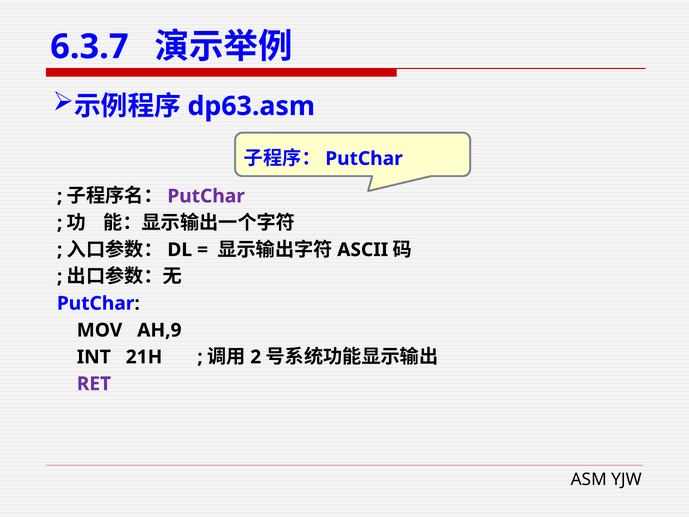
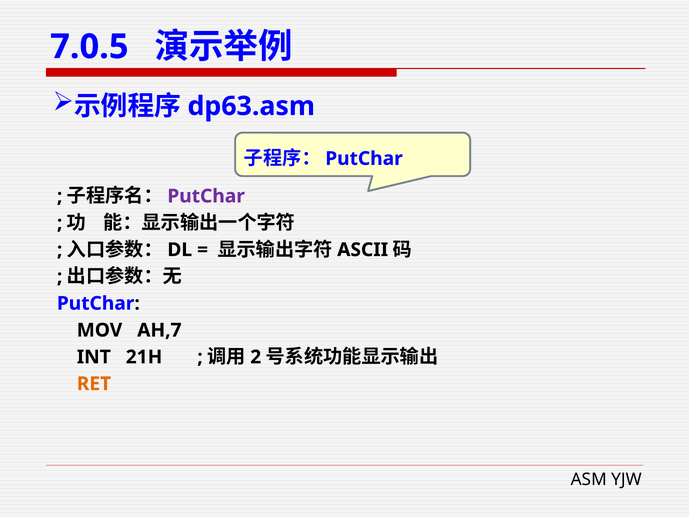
6.3.7: 6.3.7 -> 7.0.5
AH,9: AH,9 -> AH,7
RET colour: purple -> orange
